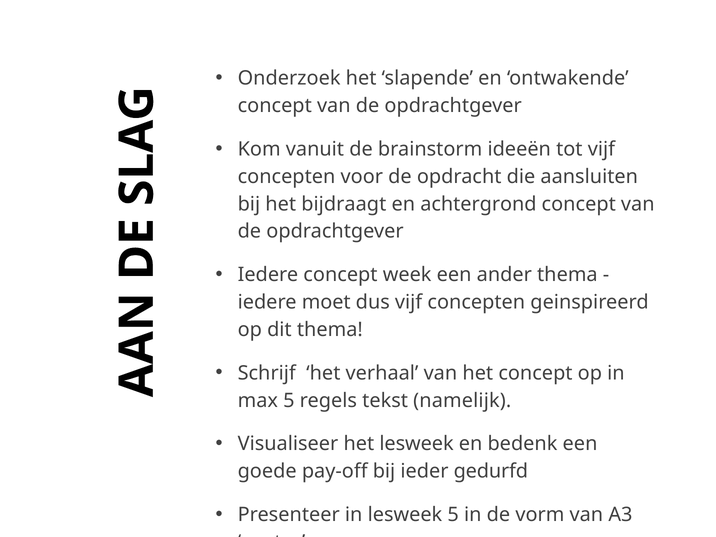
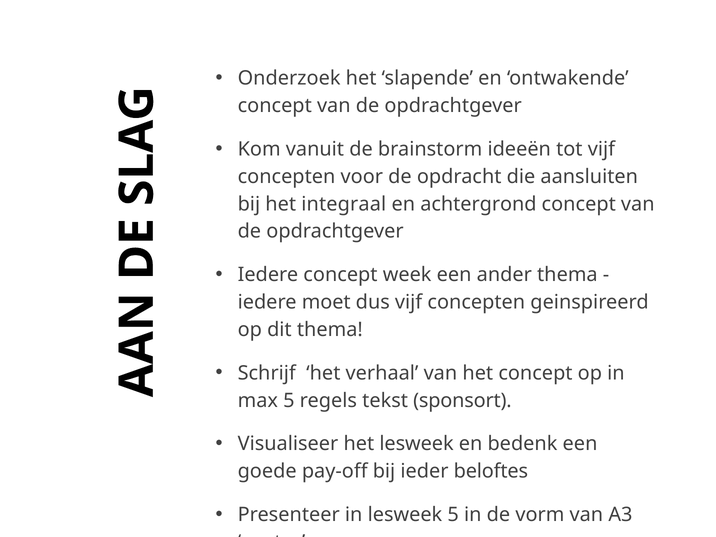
bijdraagt: bijdraagt -> integraal
namelijk: namelijk -> sponsort
gedurfd: gedurfd -> beloftes
